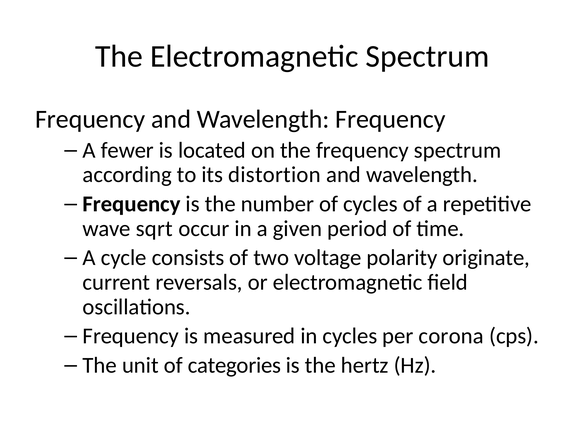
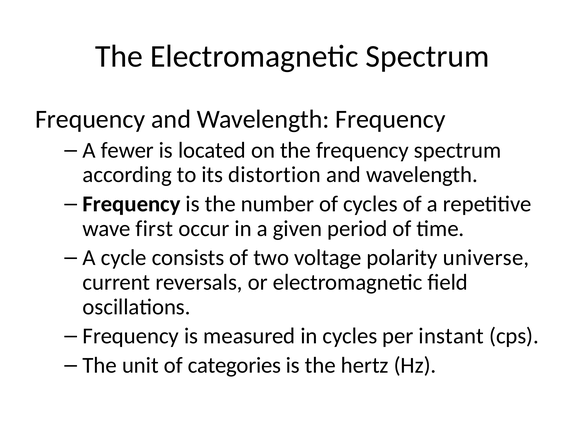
sqrt: sqrt -> first
originate: originate -> universe
corona: corona -> instant
